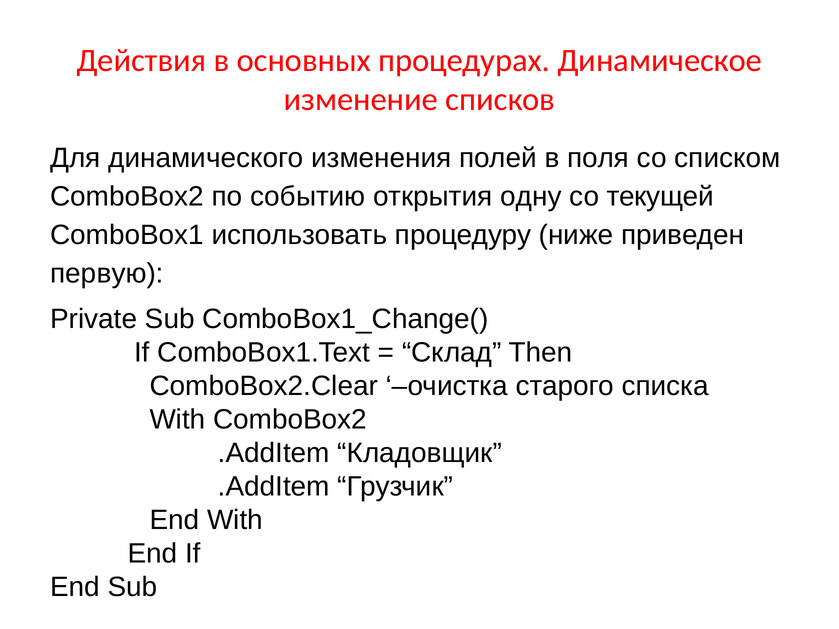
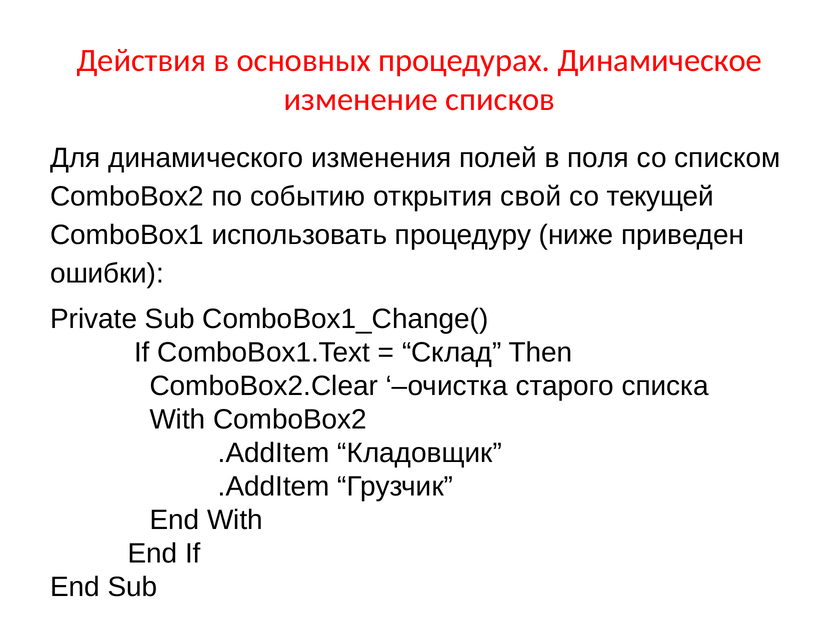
одну: одну -> свой
первую: первую -> ошибки
